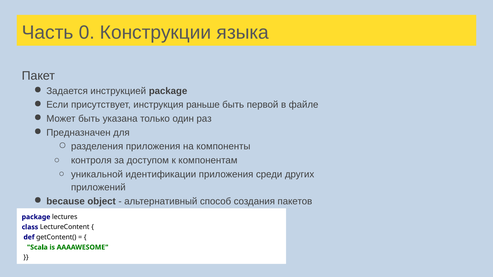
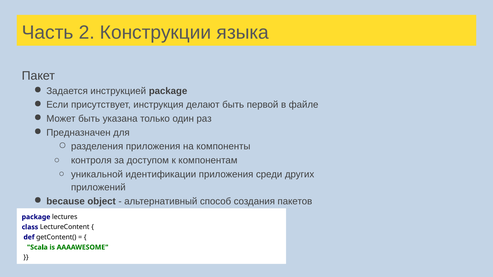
0: 0 -> 2
раньше: раньше -> делают
